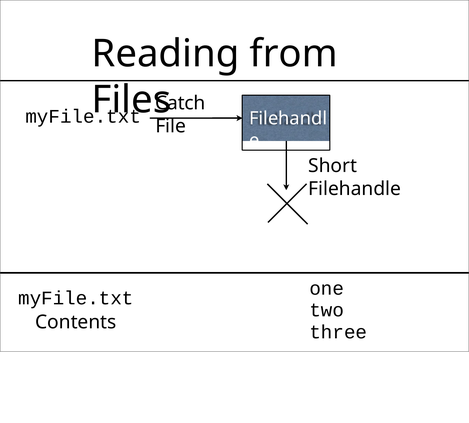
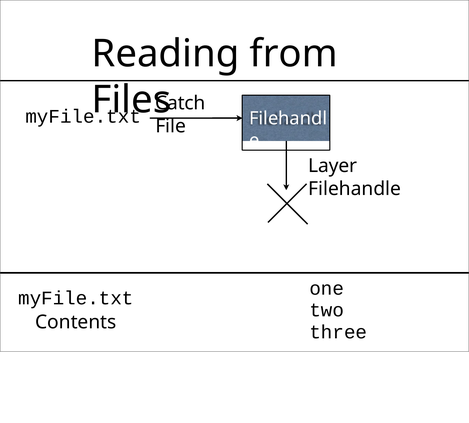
Short: Short -> Layer
